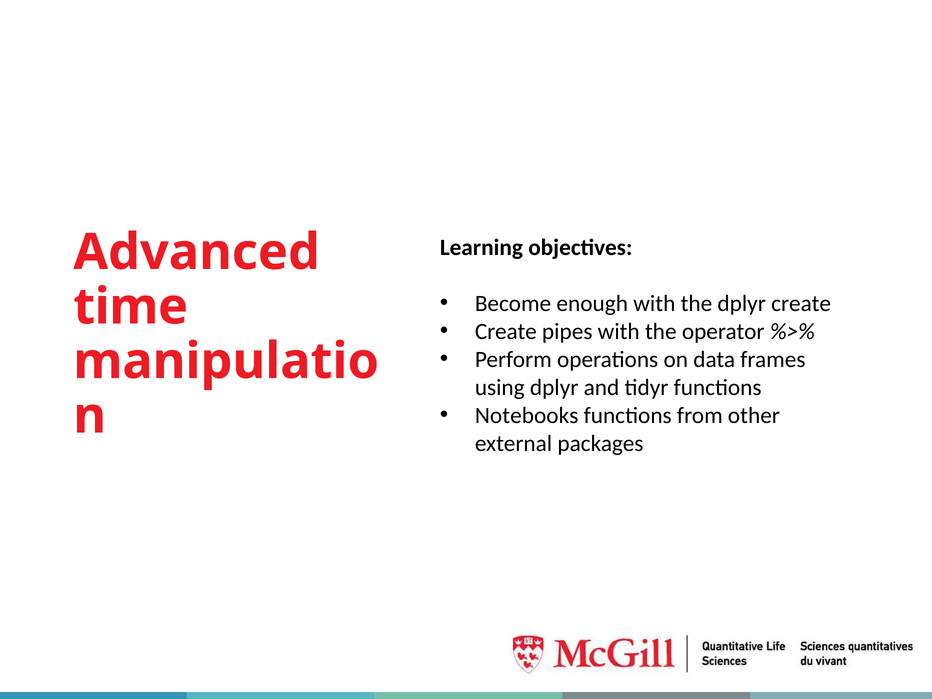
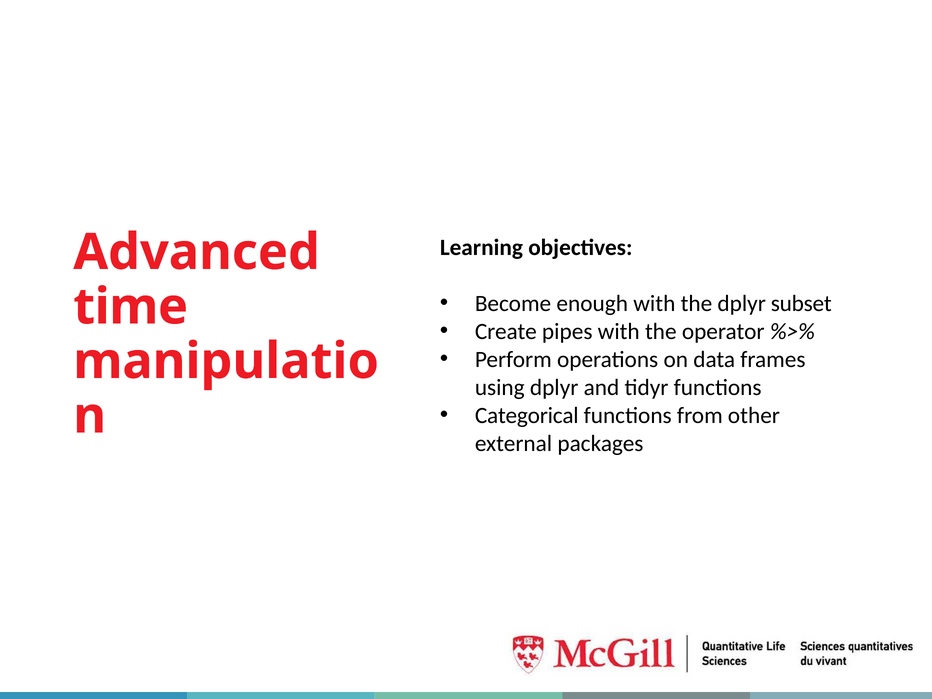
dplyr create: create -> subset
Notebooks: Notebooks -> Categorical
